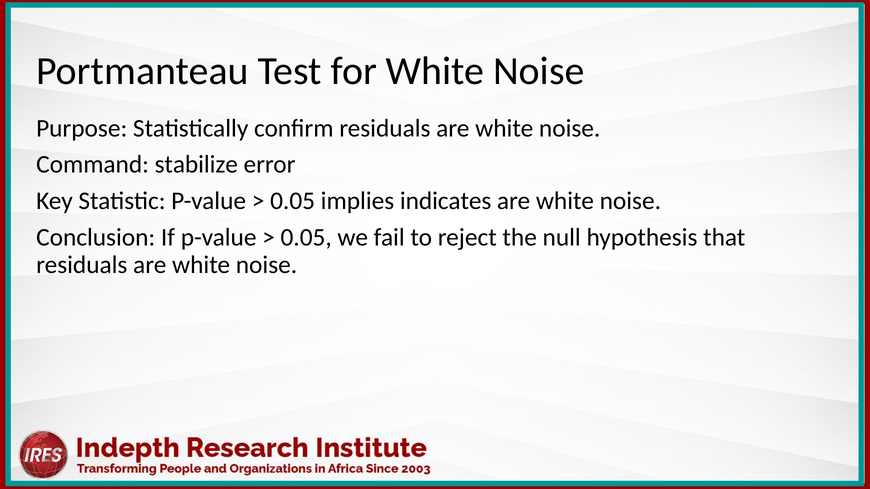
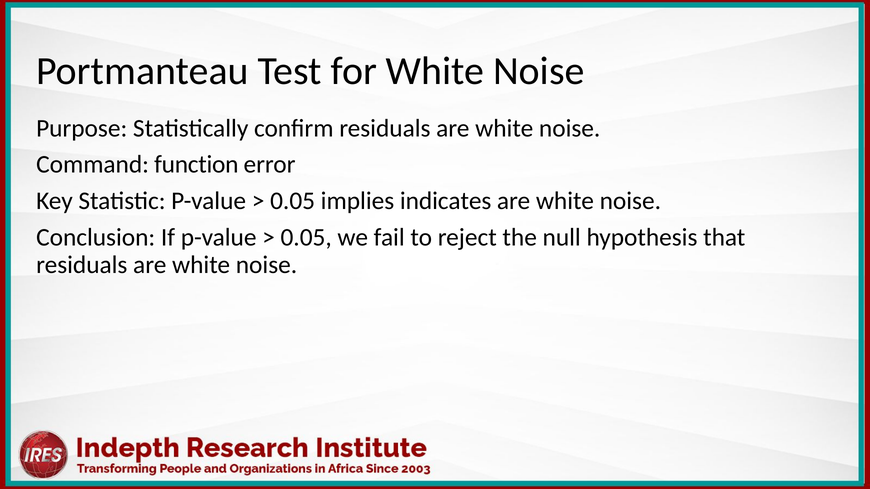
stabilize: stabilize -> function
